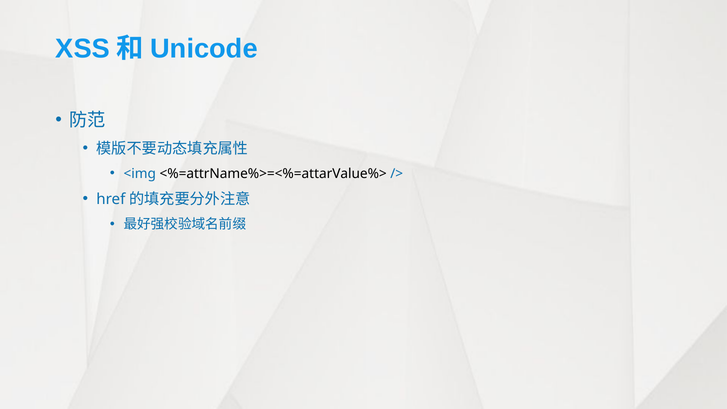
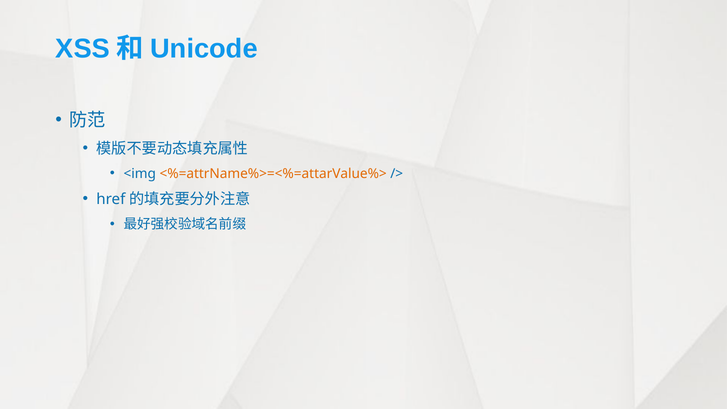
<%=attrName%>=<%=attarValue%> colour: black -> orange
